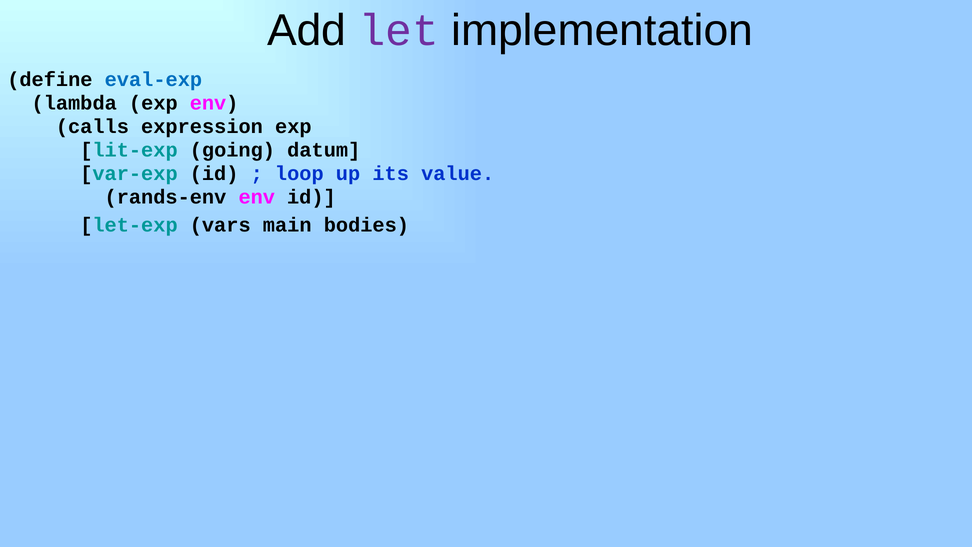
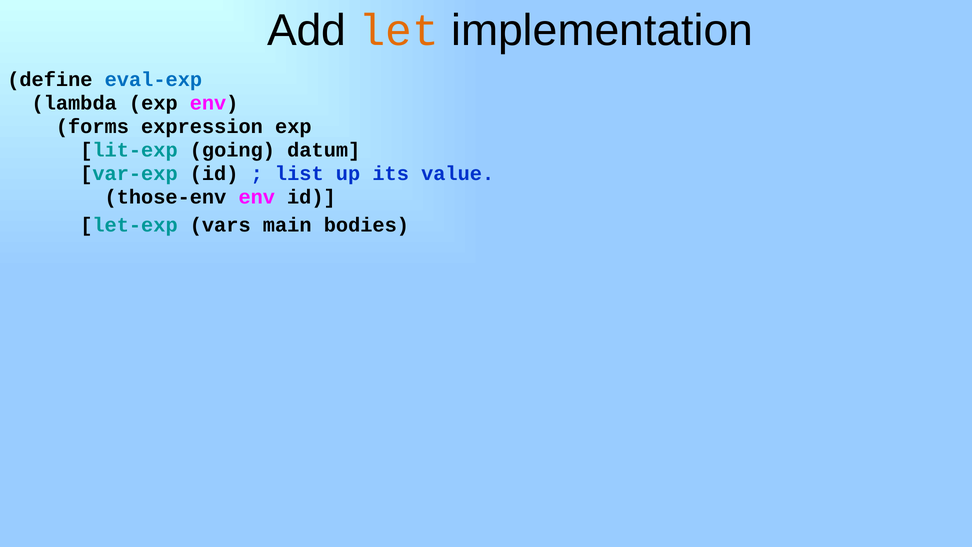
let colour: purple -> orange
calls: calls -> forms
loop: loop -> list
rands-env: rands-env -> those-env
